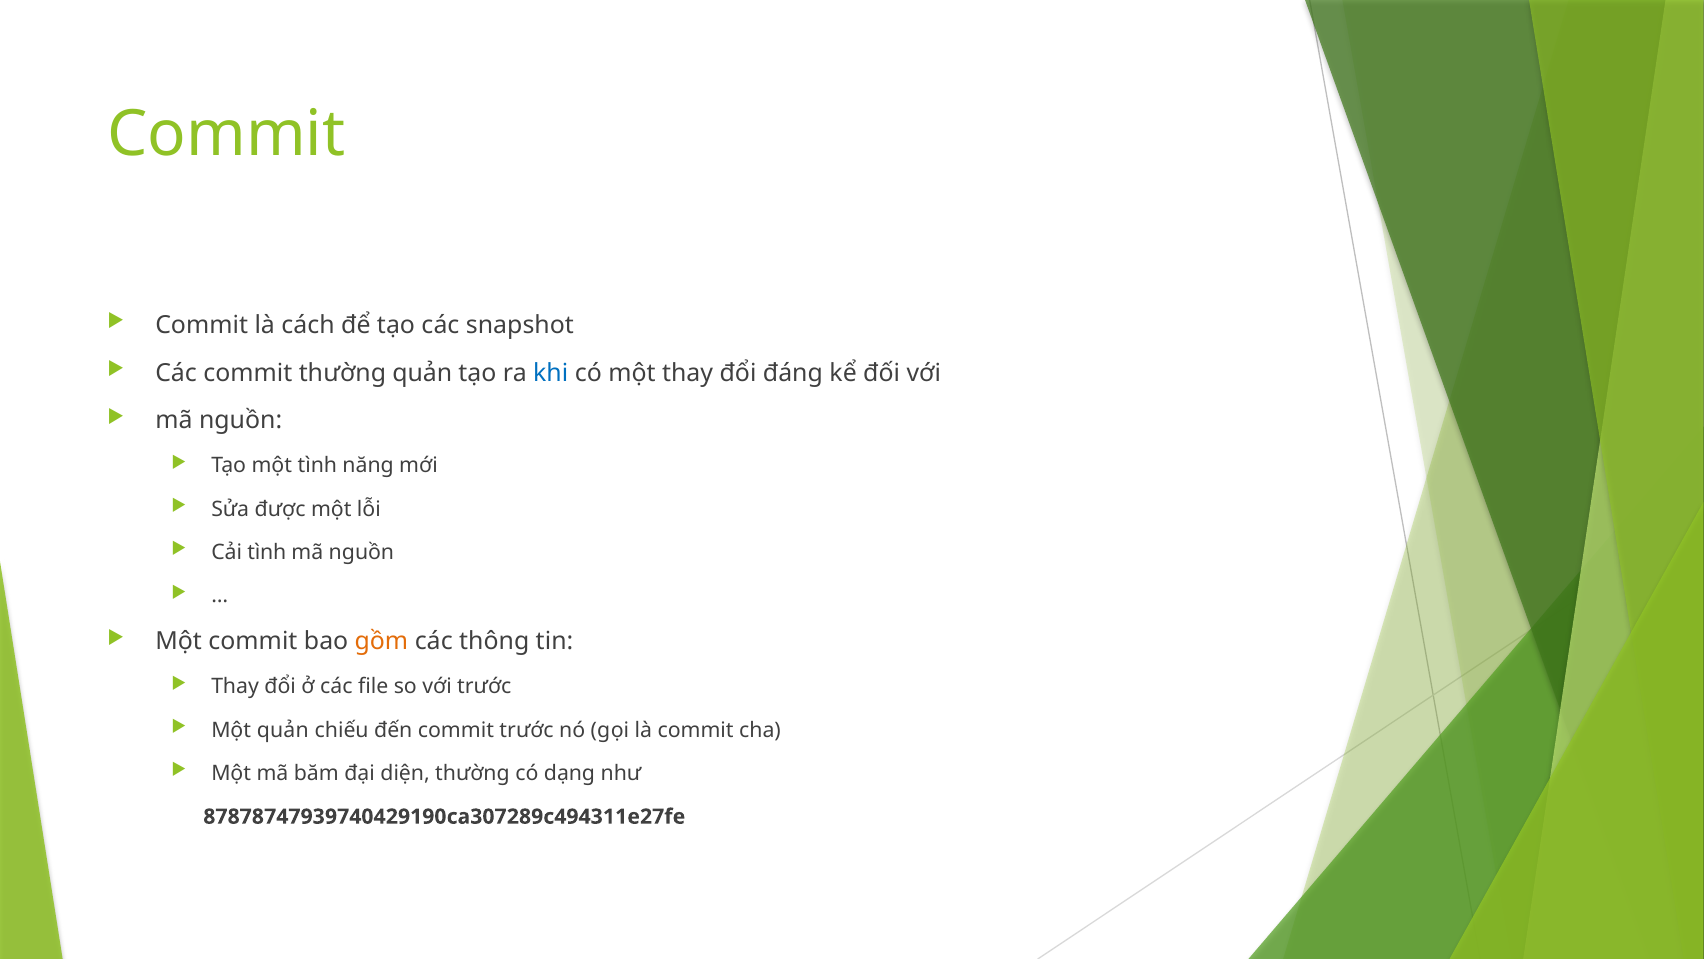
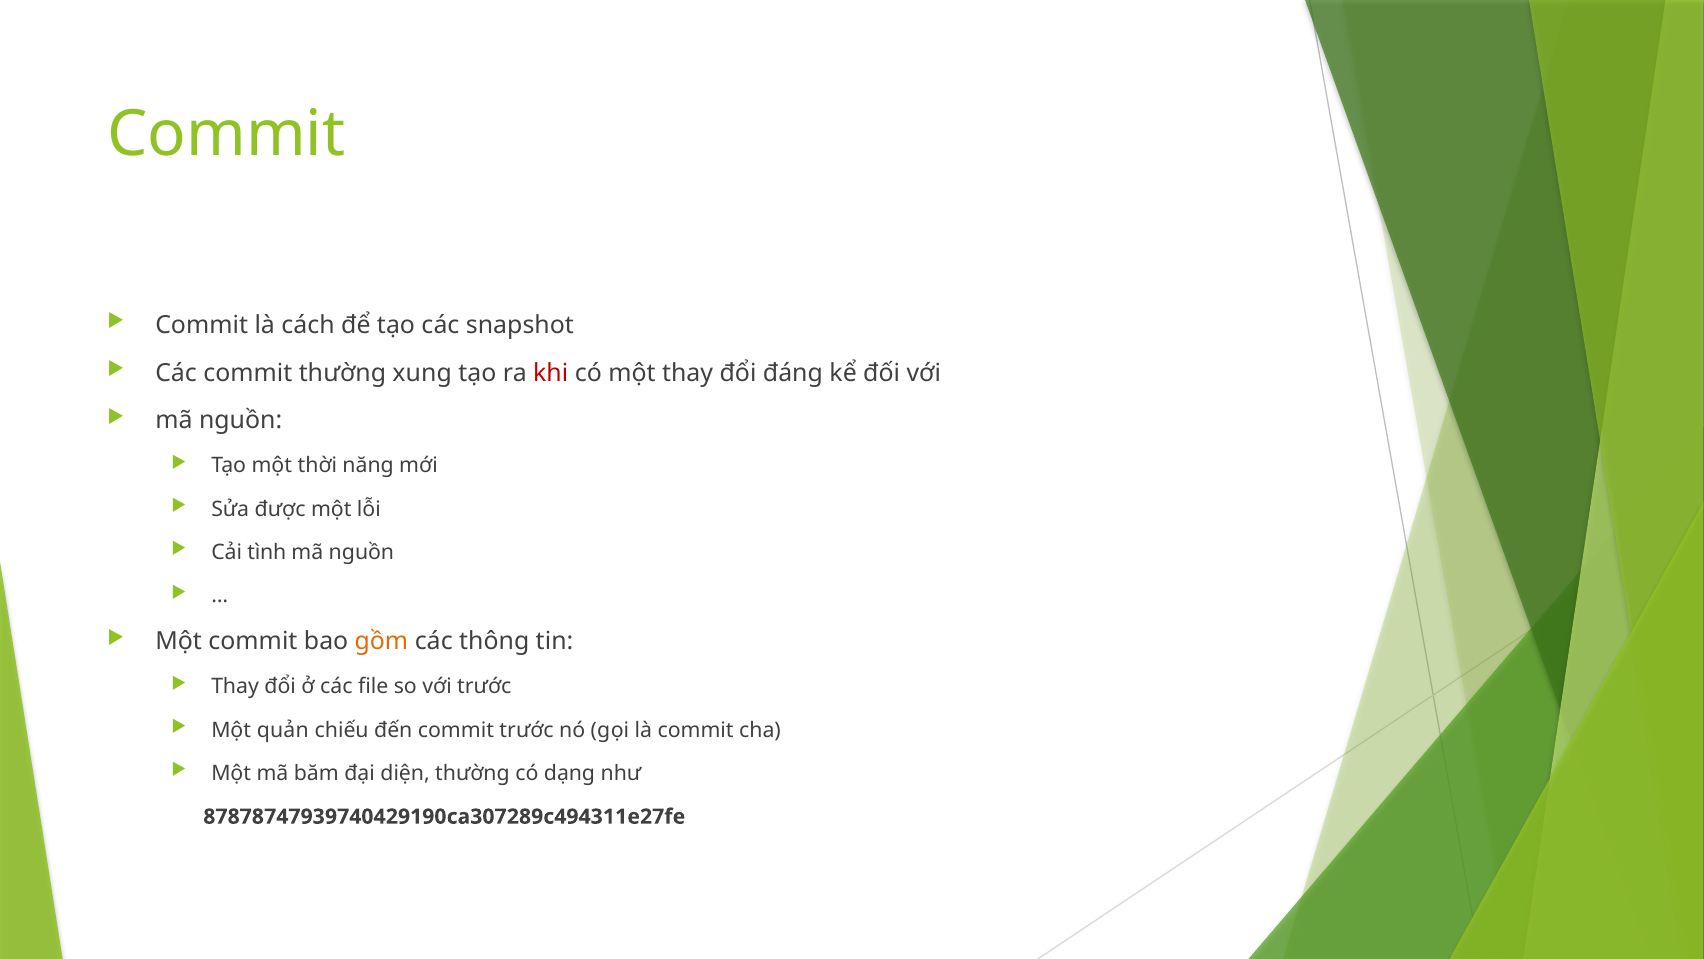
thường quản: quản -> xung
khi colour: blue -> red
một tình: tình -> thời
